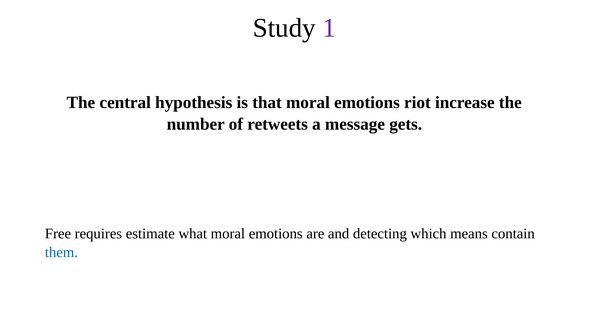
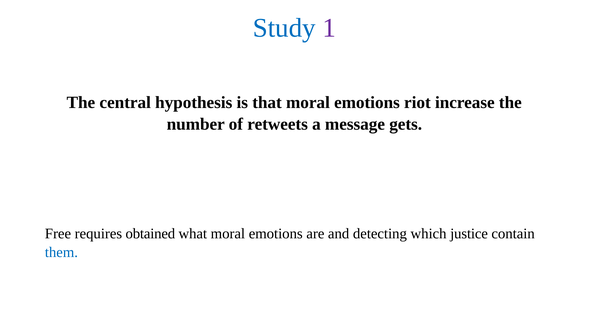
Study colour: black -> blue
estimate: estimate -> obtained
means: means -> justice
